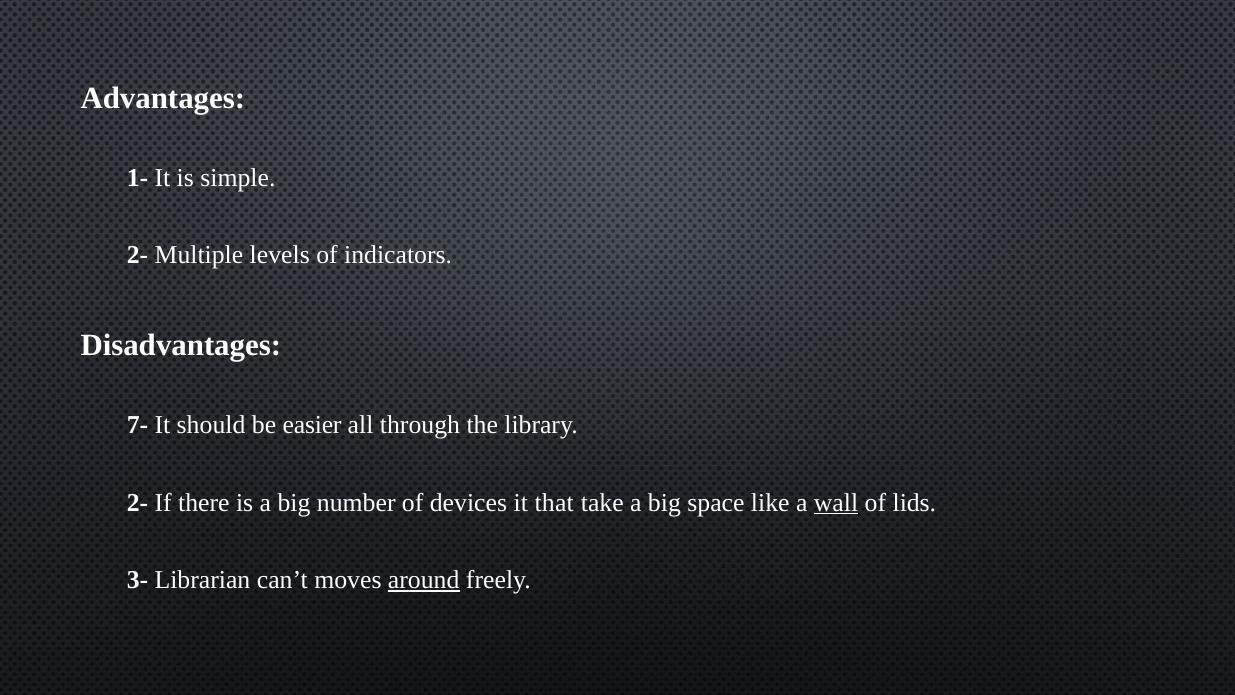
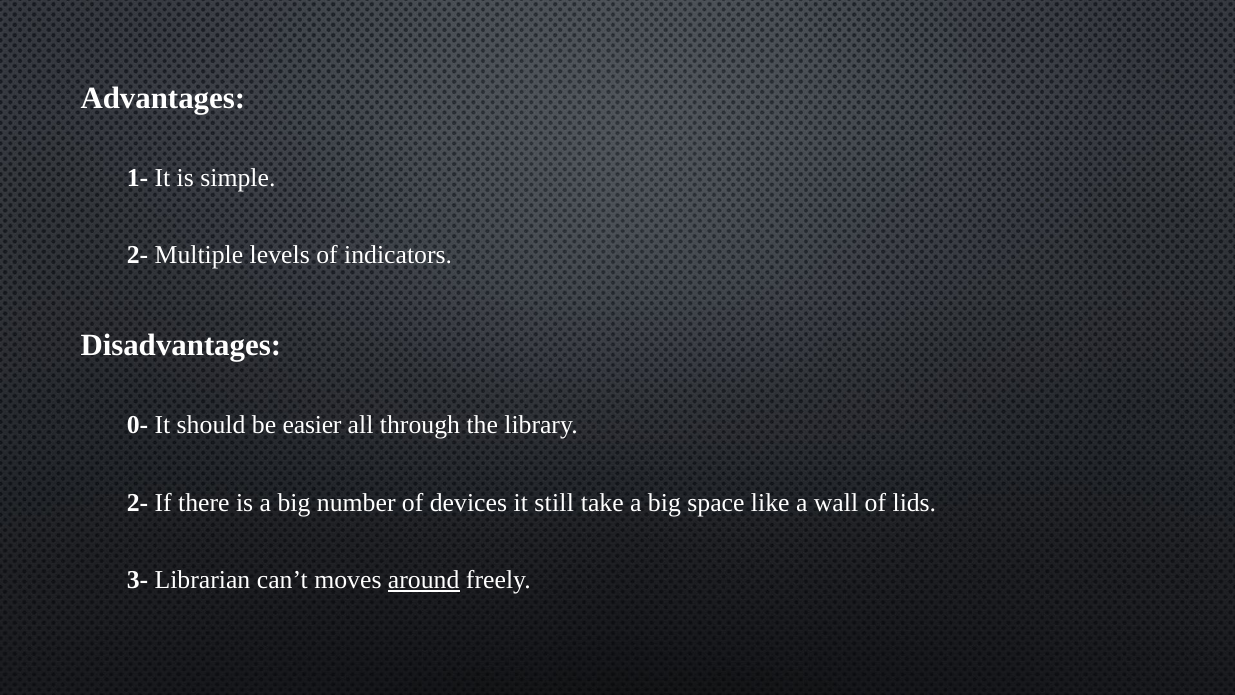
7-: 7- -> 0-
that: that -> still
wall underline: present -> none
